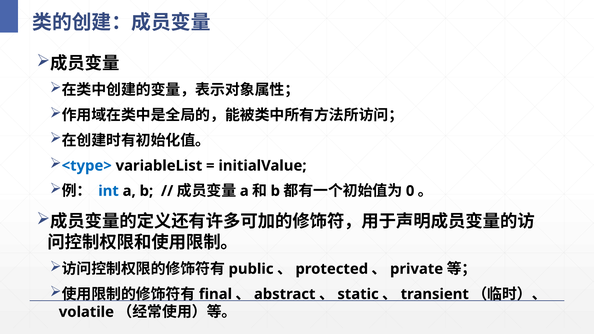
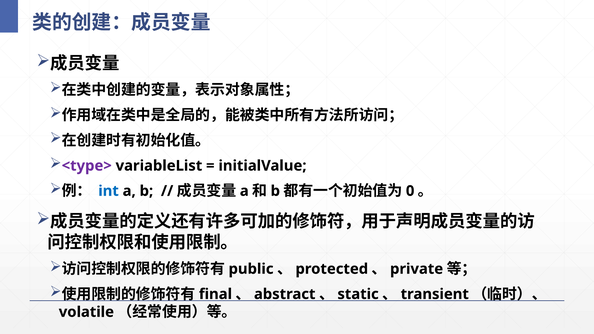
<type> colour: blue -> purple
